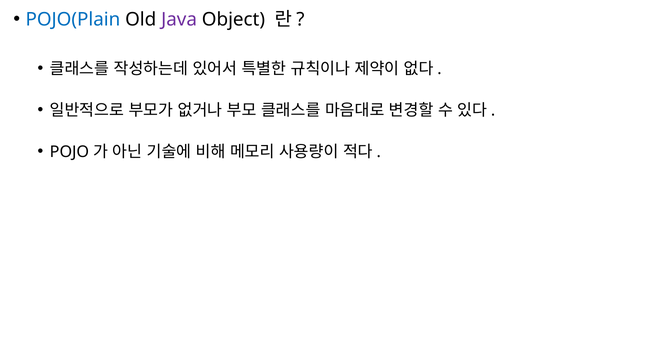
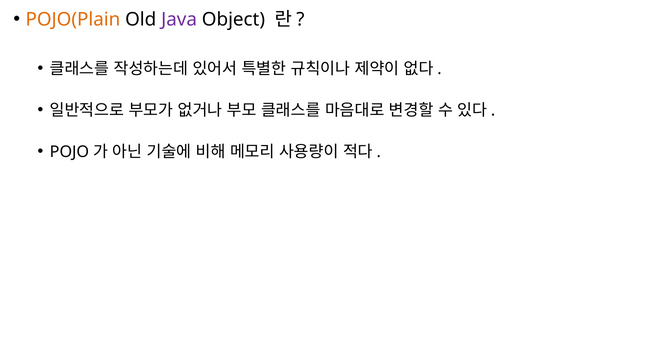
POJO(Plain colour: blue -> orange
